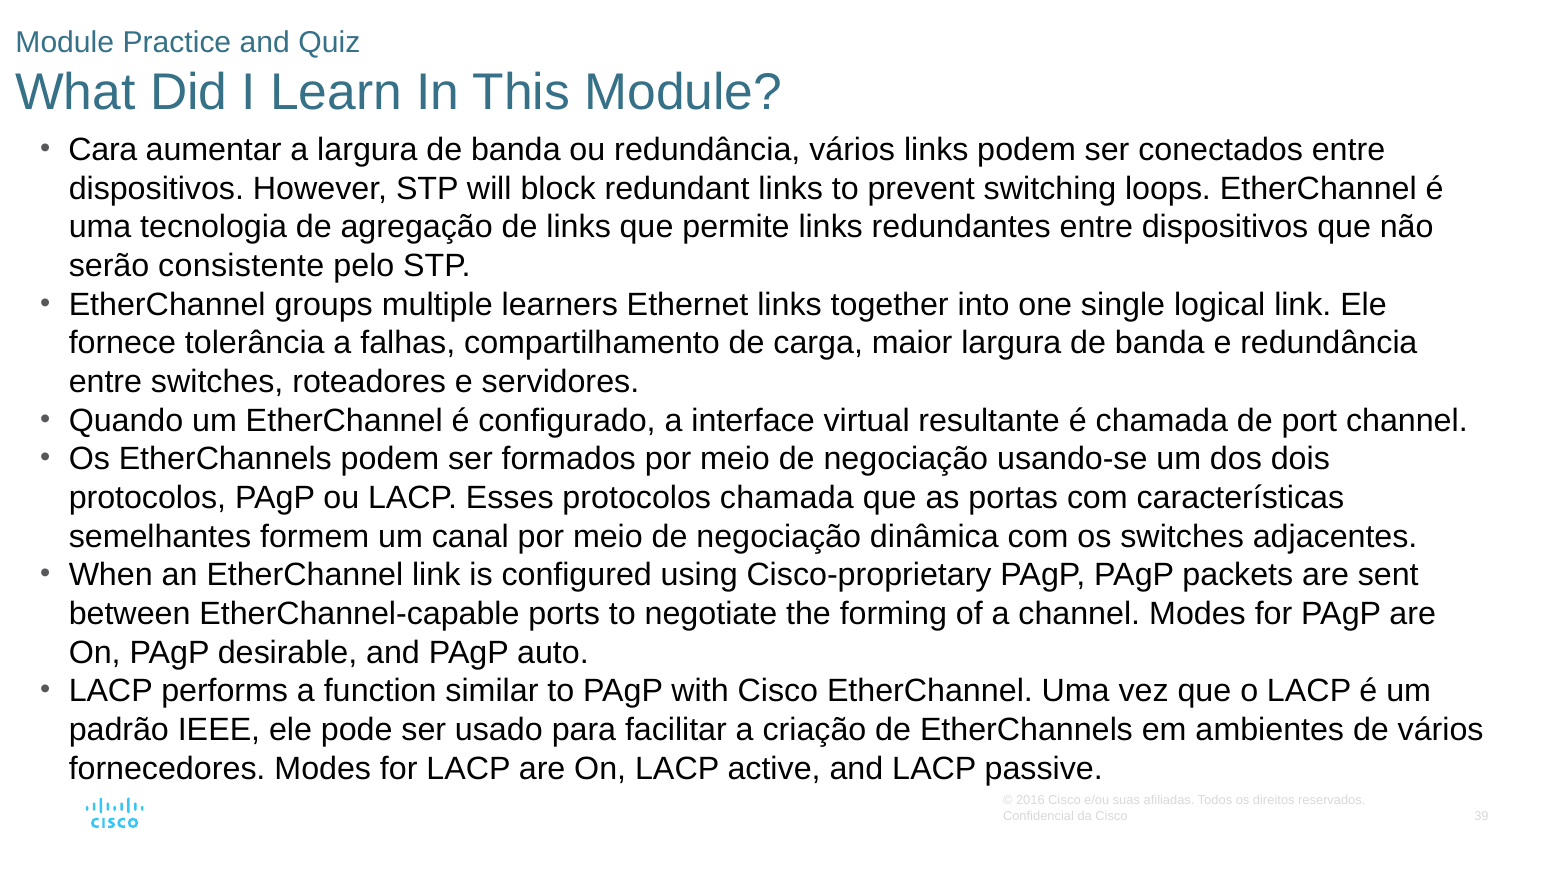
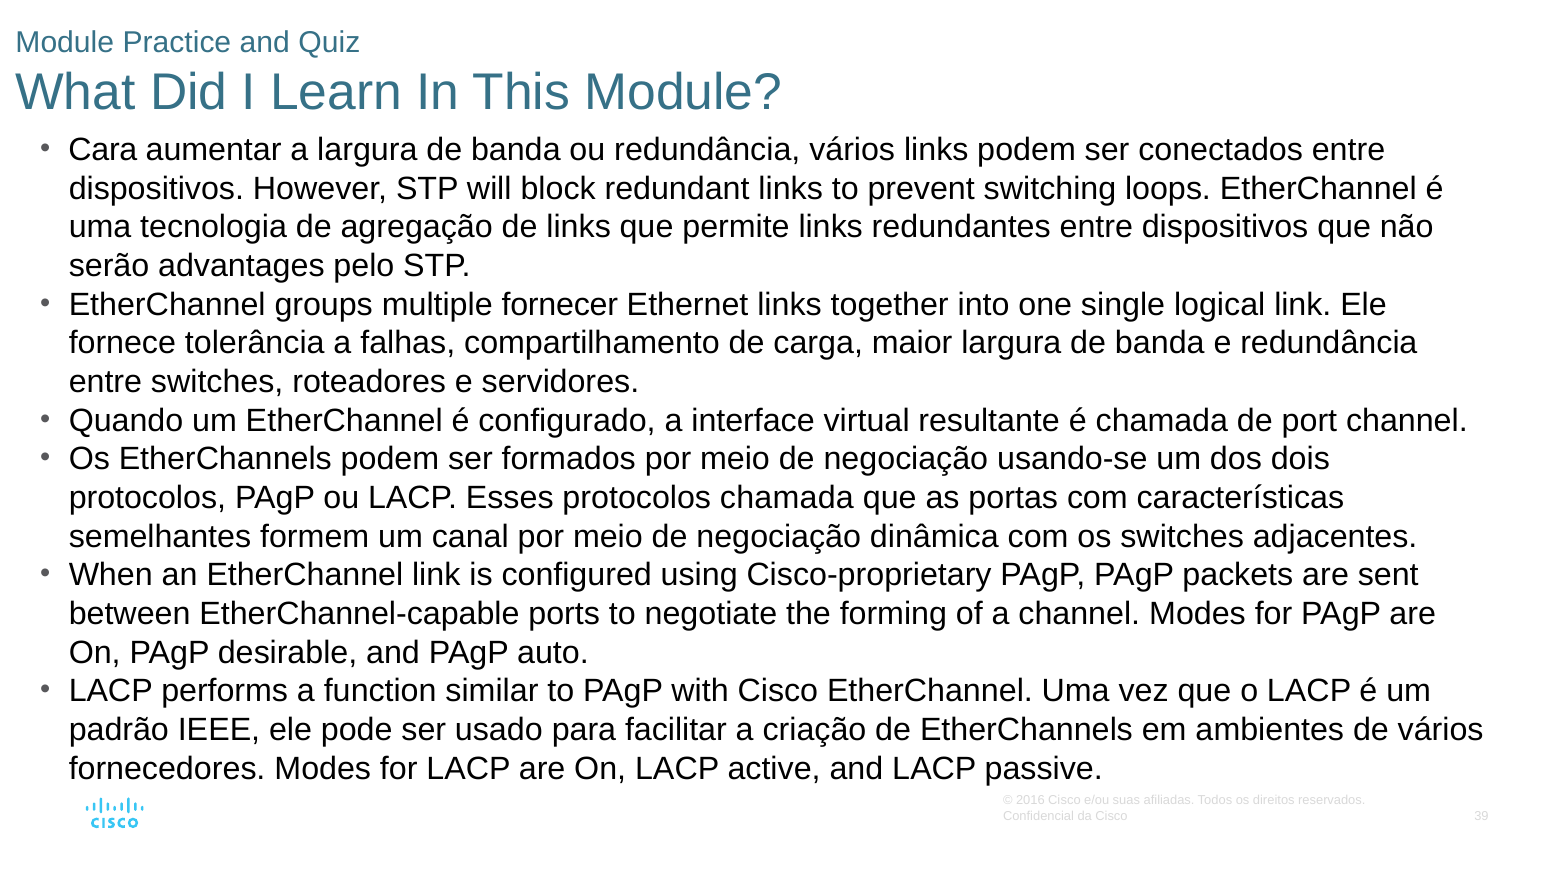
consistente: consistente -> advantages
learners: learners -> fornecer
